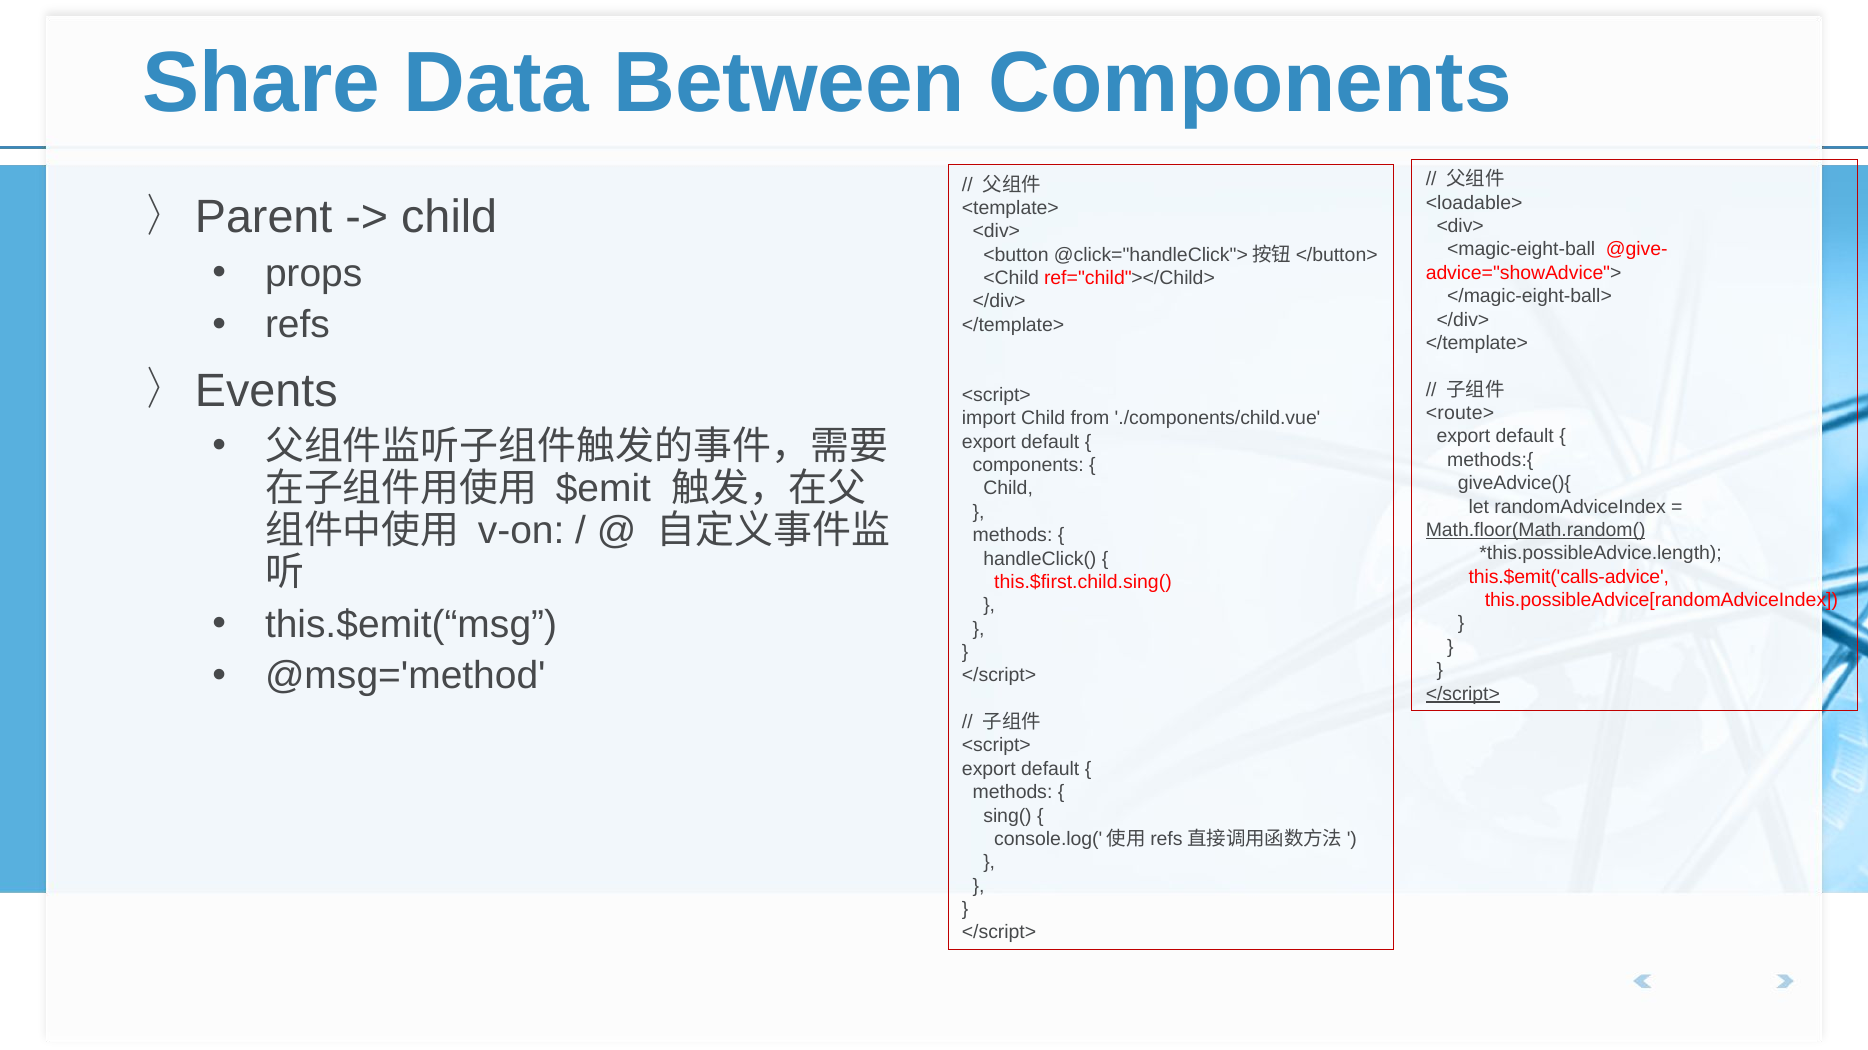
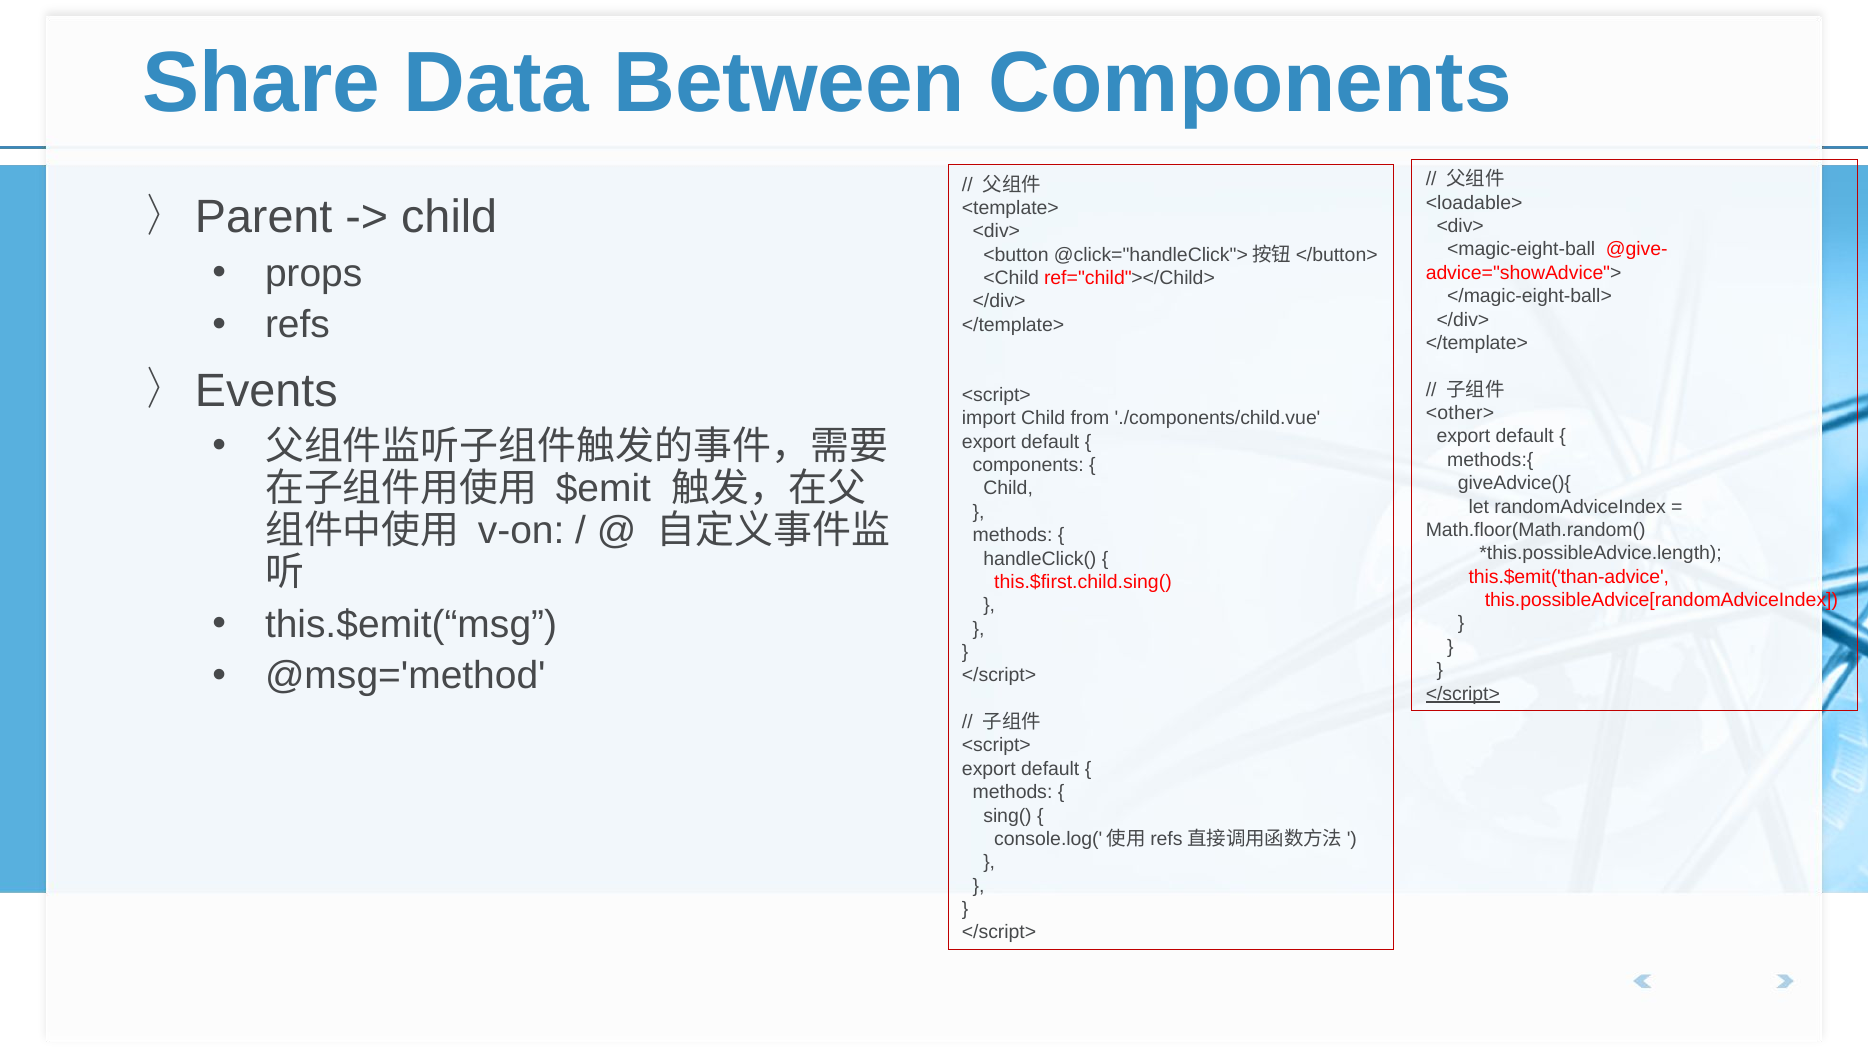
<route>: <route> -> <other>
Math.floor(Math.random( underline: present -> none
this.$emit('calls-advice: this.$emit('calls-advice -> this.$emit('than-advice
